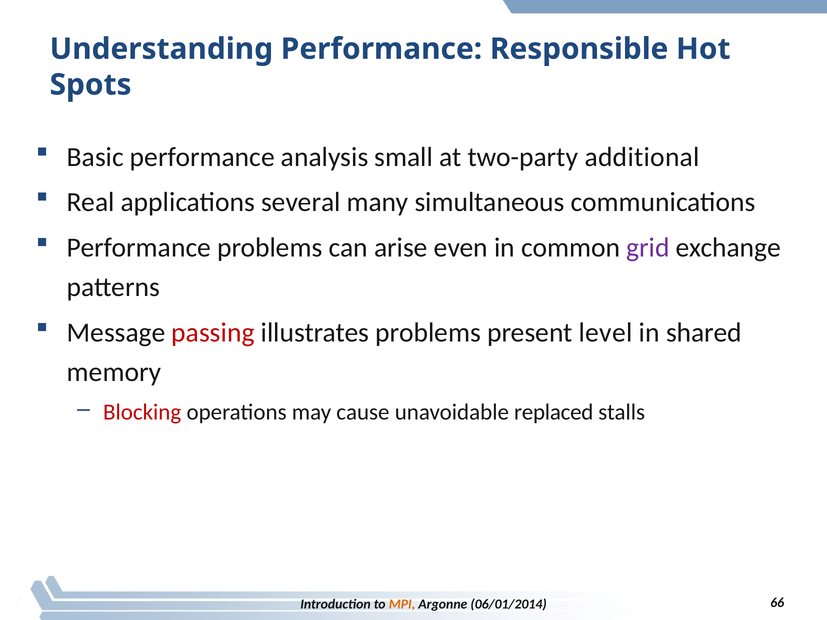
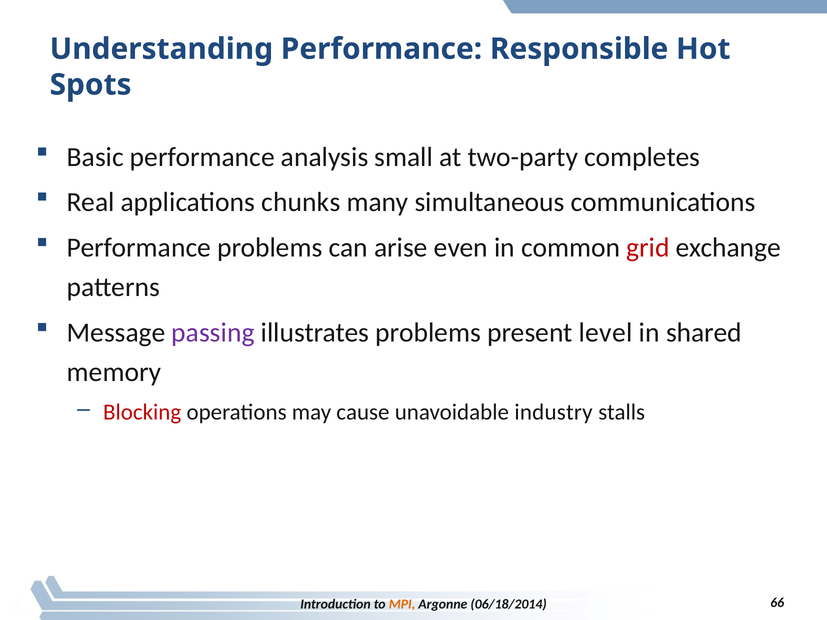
additional: additional -> completes
several: several -> chunks
grid colour: purple -> red
passing colour: red -> purple
replaced: replaced -> industry
06/01/2014: 06/01/2014 -> 06/18/2014
